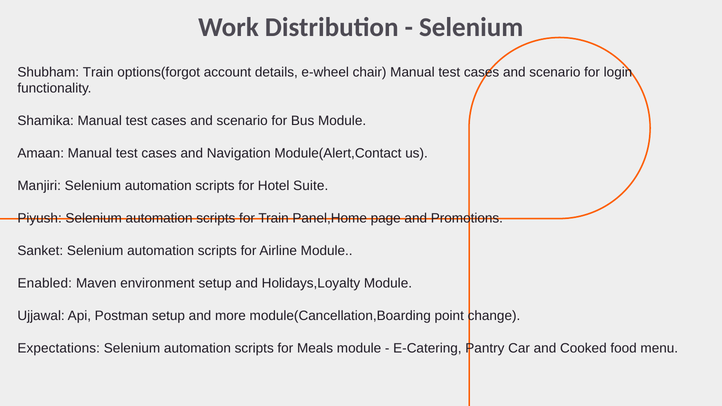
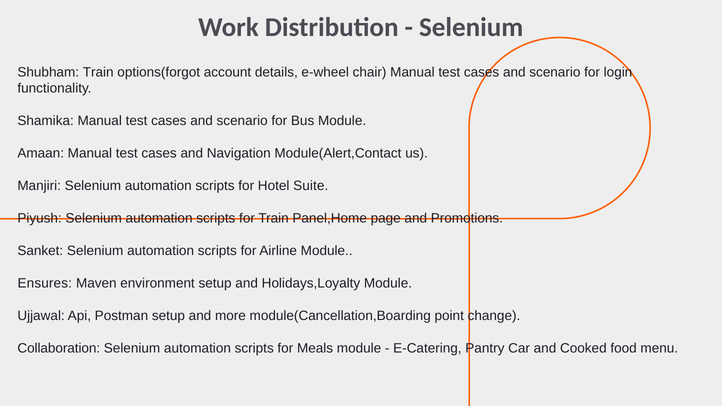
Enabled: Enabled -> Ensures
Expectations: Expectations -> Collaboration
